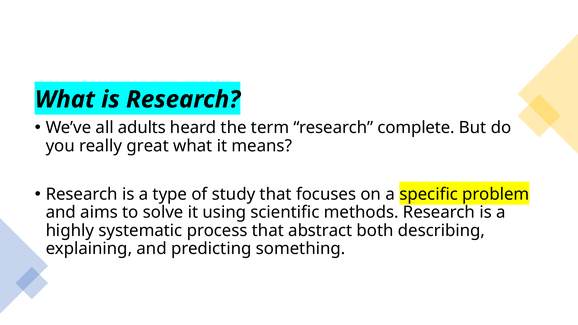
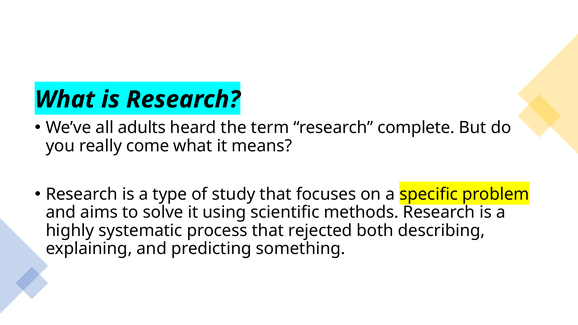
great: great -> come
abstract: abstract -> rejected
